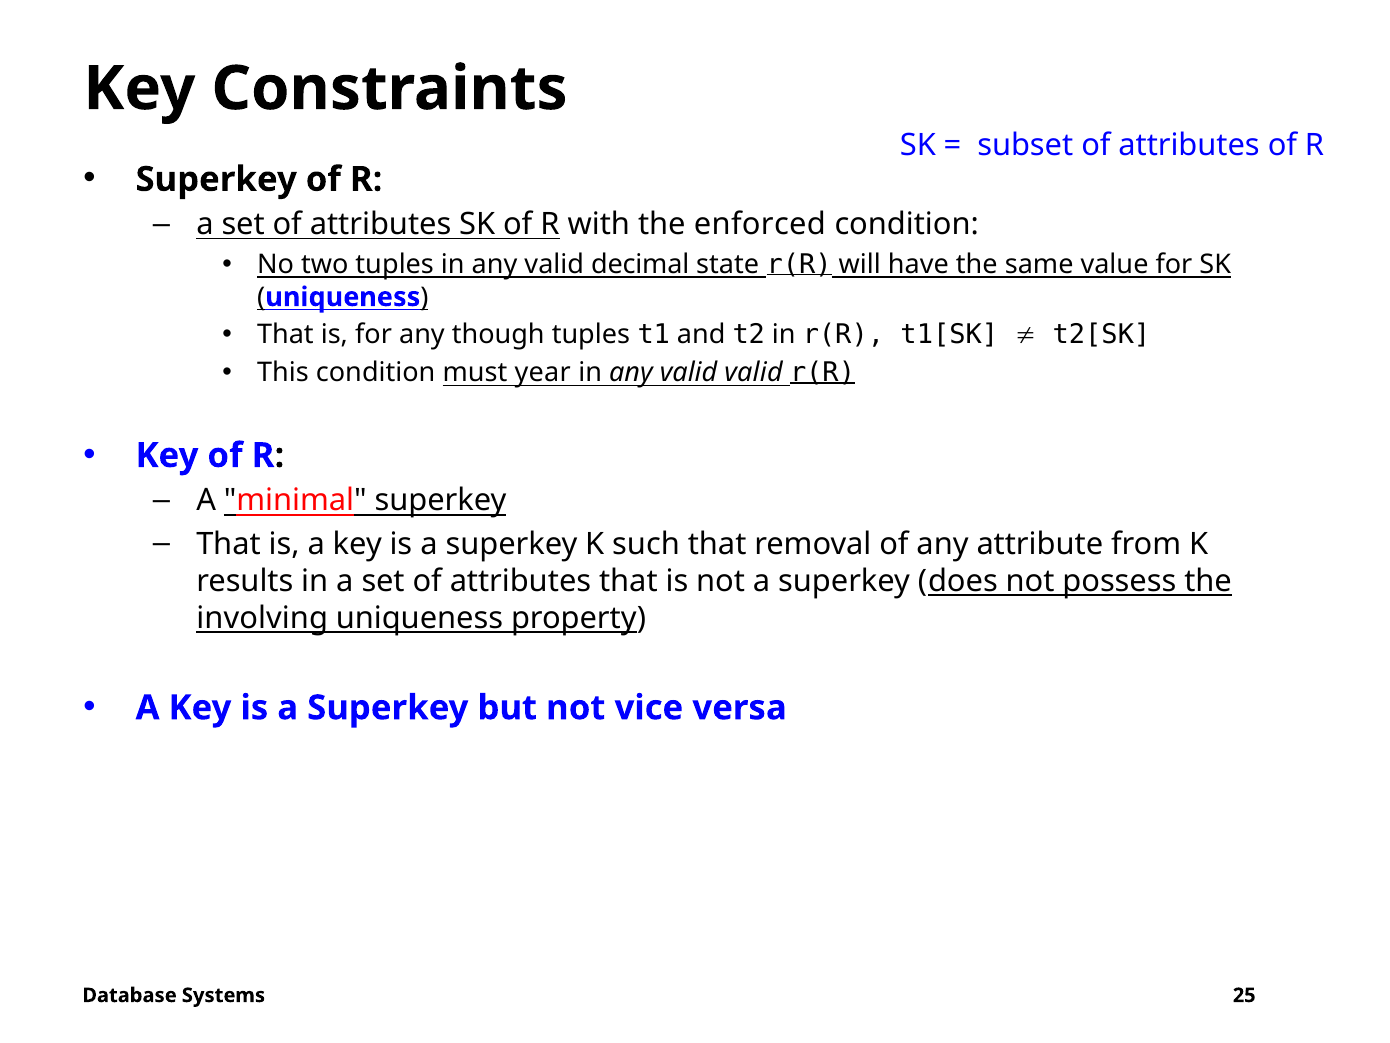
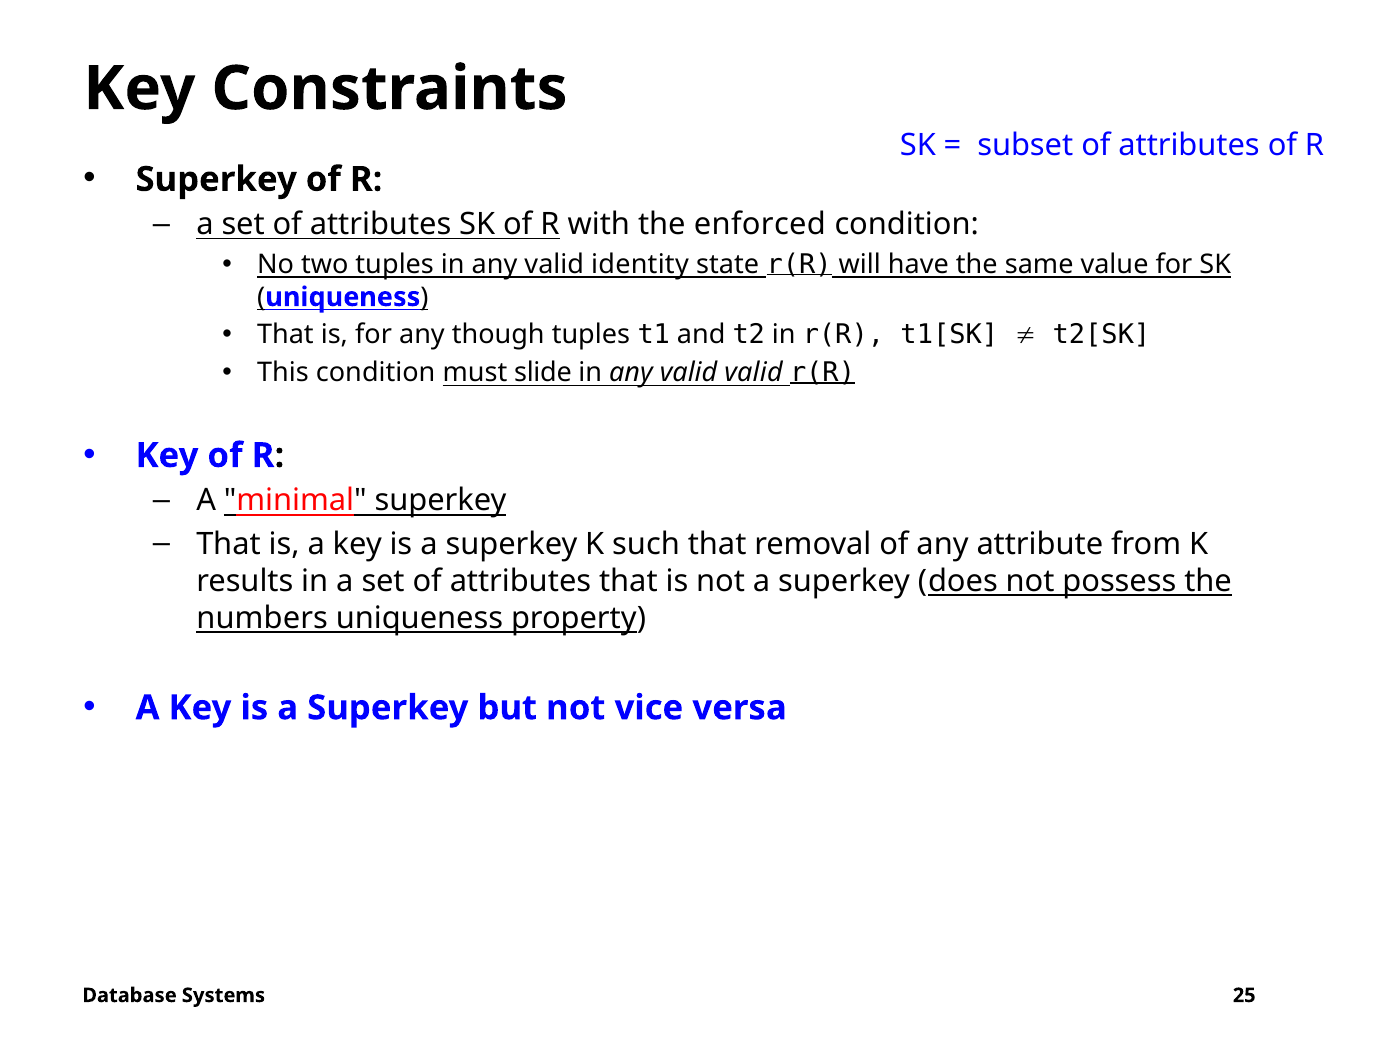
decimal: decimal -> identity
year: year -> slide
involving: involving -> numbers
